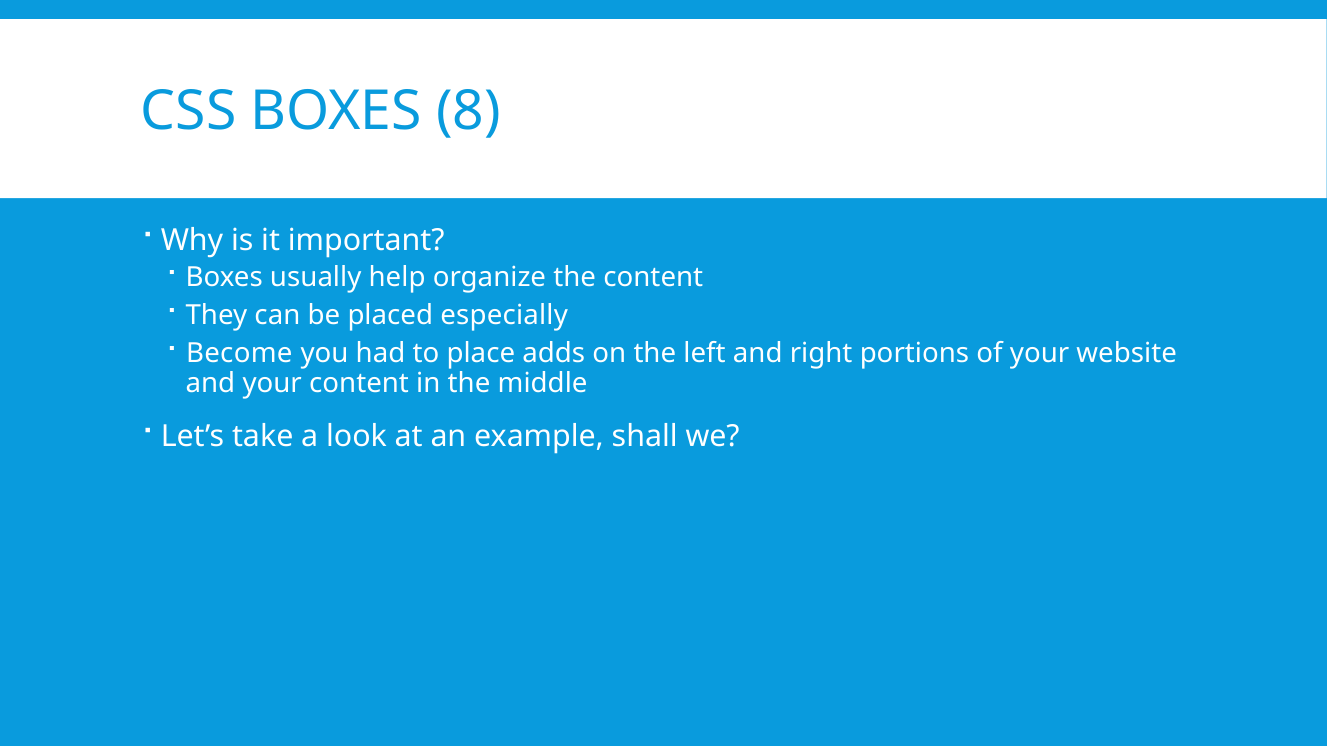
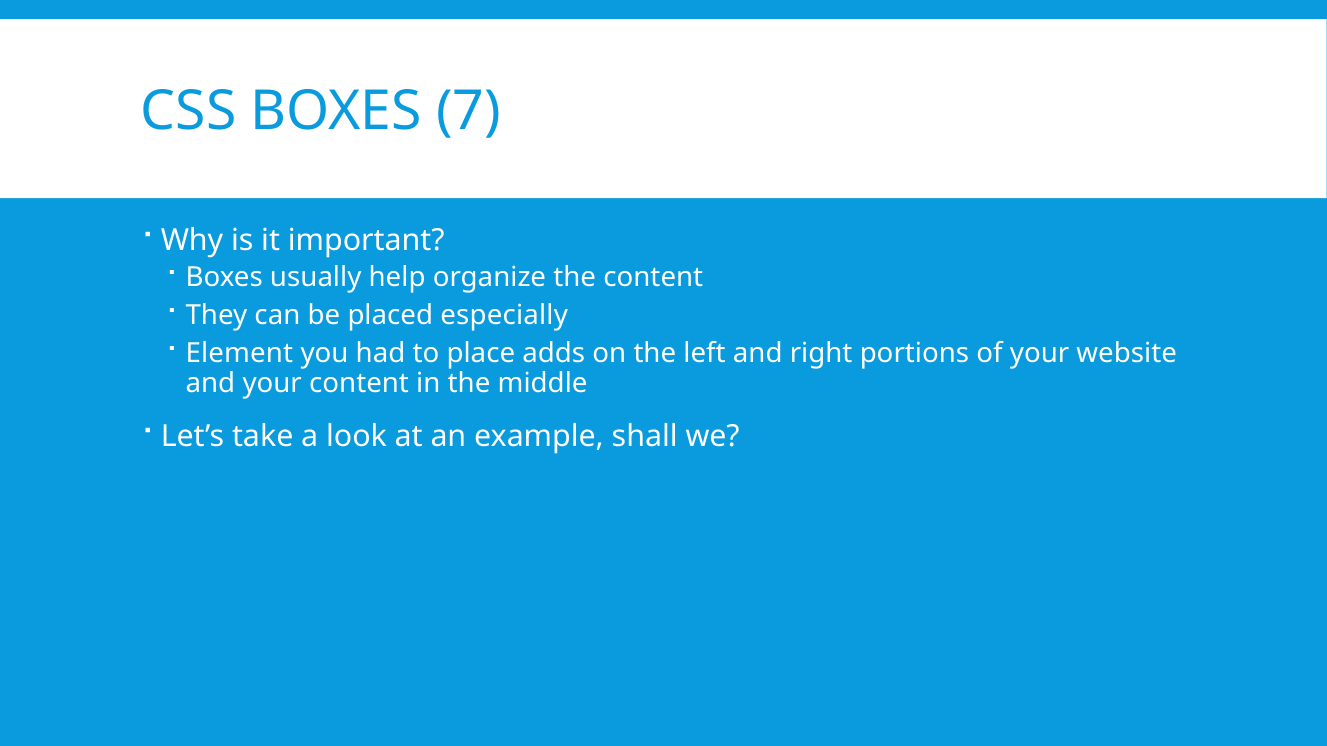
8: 8 -> 7
Become: Become -> Element
